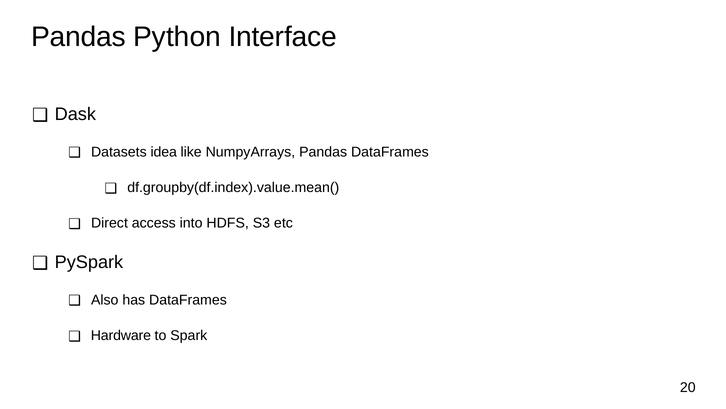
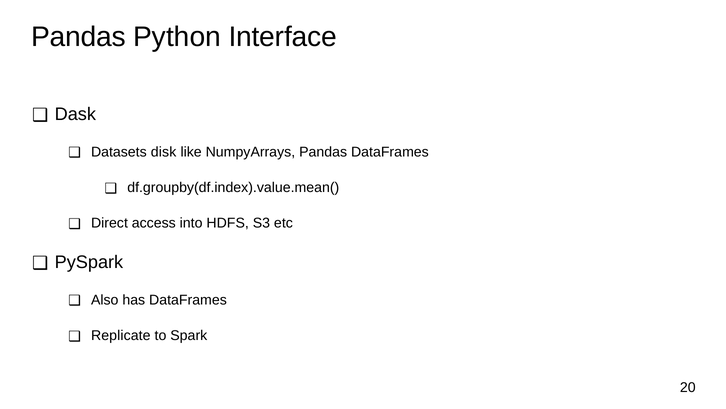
idea: idea -> disk
Hardware: Hardware -> Replicate
